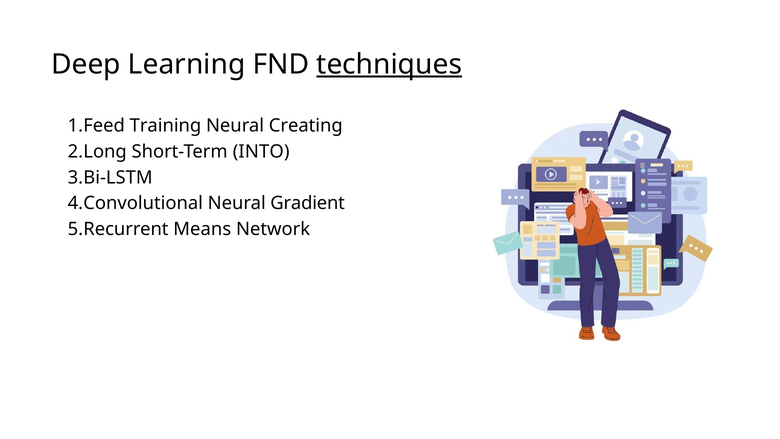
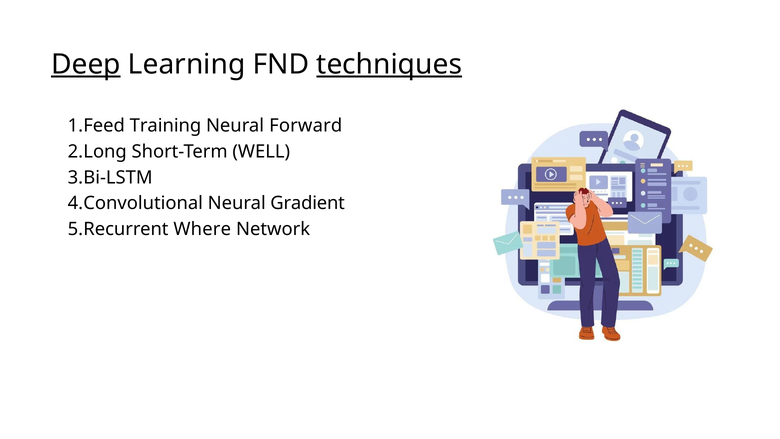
Deep underline: none -> present
Creating: Creating -> Forward
INTO: INTO -> WELL
Means: Means -> Where
